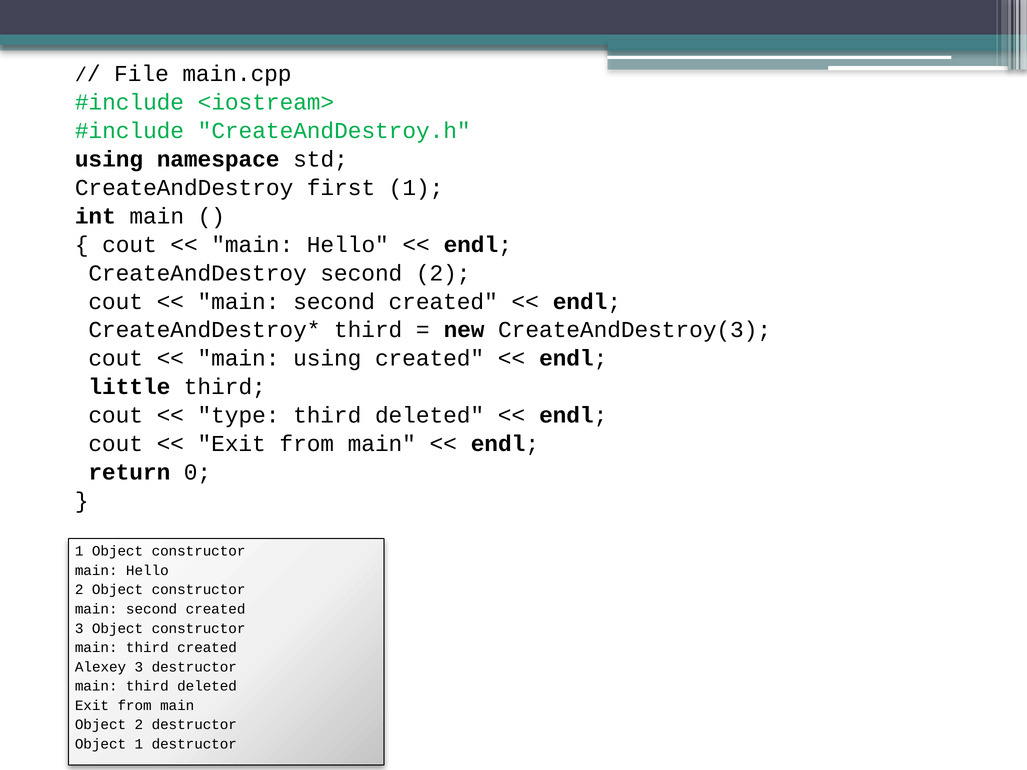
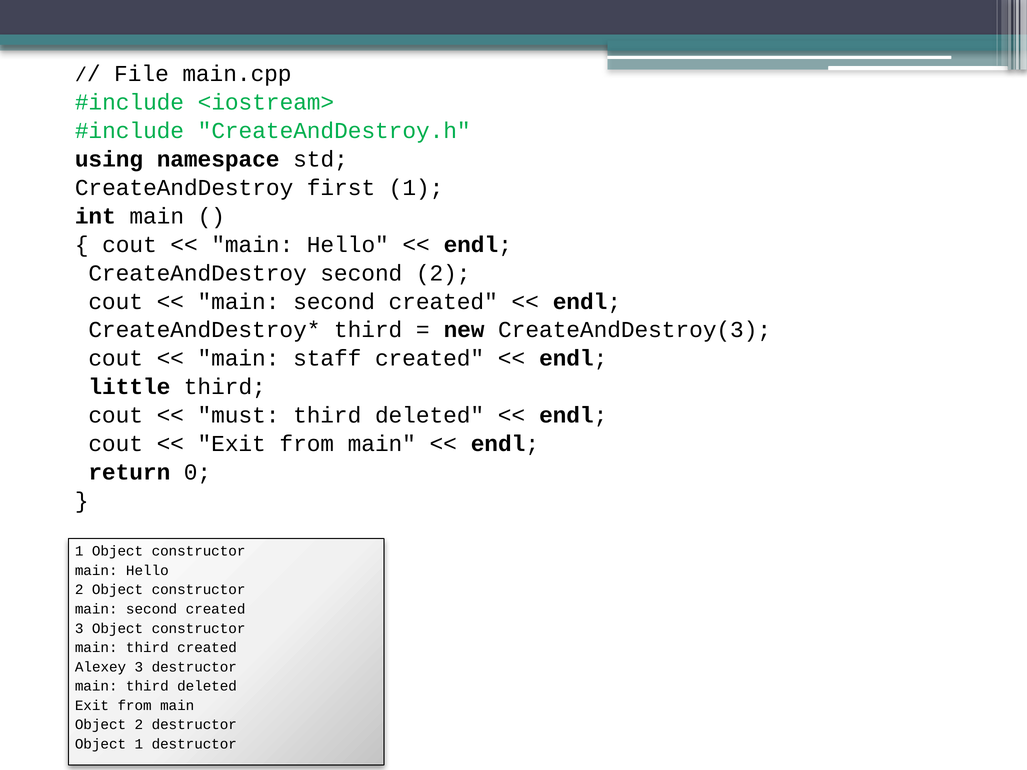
main using: using -> staff
type: type -> must
